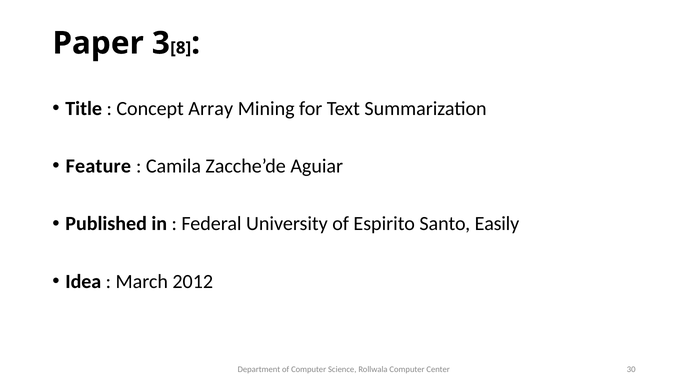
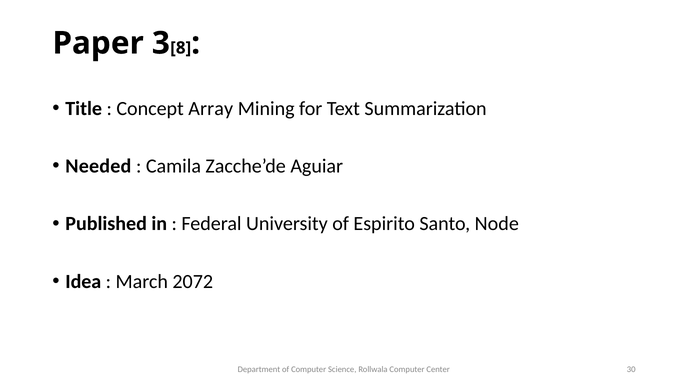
Feature: Feature -> Needed
Easily: Easily -> Node
2012: 2012 -> 2072
